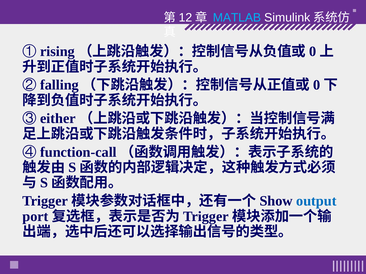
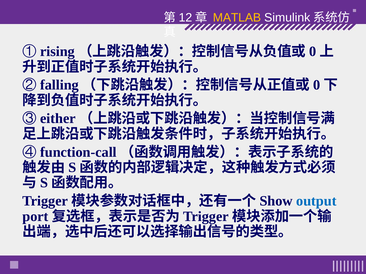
MATLAB colour: light blue -> yellow
